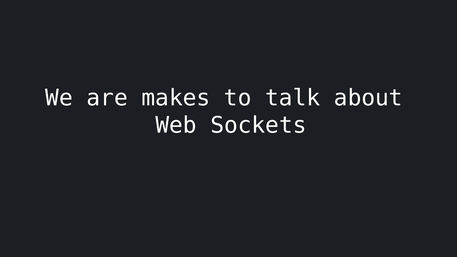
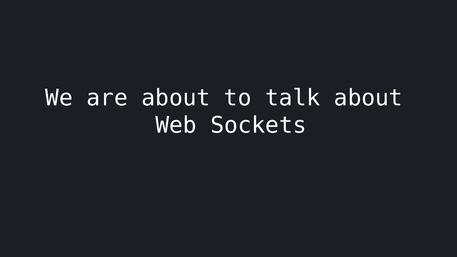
are makes: makes -> about
